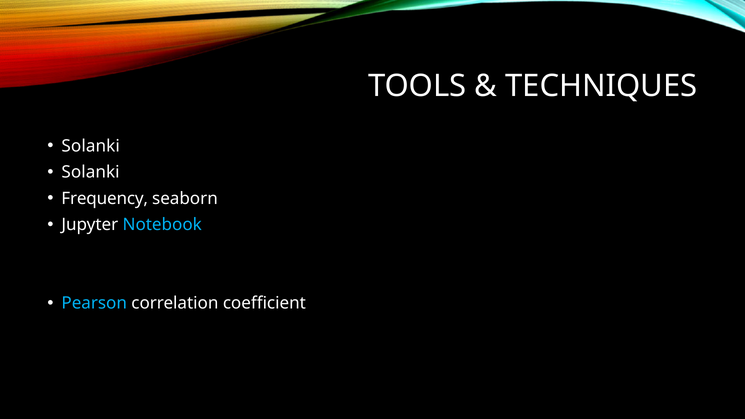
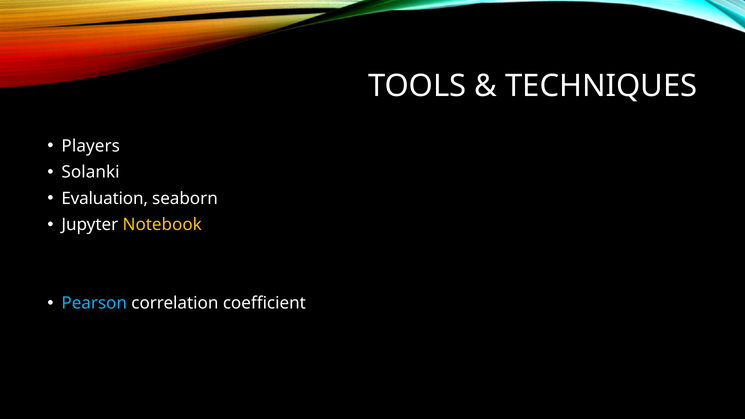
Solanki at (91, 146): Solanki -> Players
Frequency: Frequency -> Evaluation
Notebook colour: light blue -> yellow
